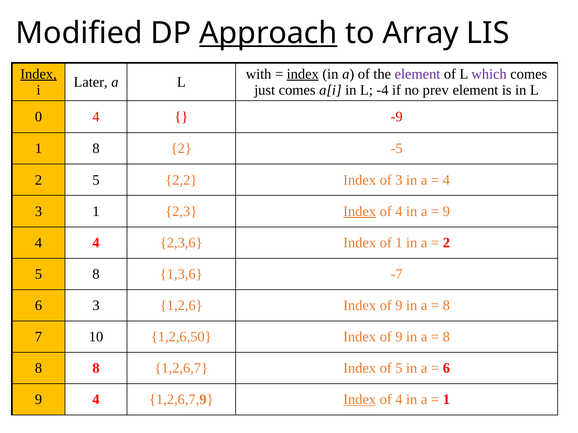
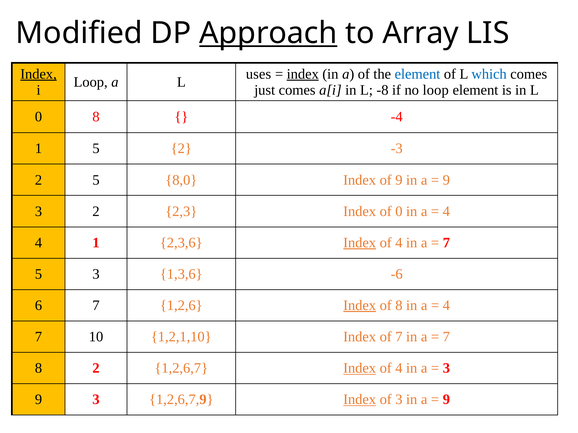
with: with -> uses
element at (417, 74) colour: purple -> blue
which colour: purple -> blue
Later at (91, 82): Later -> Loop
-4: -4 -> -8
no prev: prev -> loop
0 4: 4 -> 8
-9: -9 -> -4
1 8: 8 -> 5
-5: -5 -> -3
2,2: 2,2 -> 8,0
of 3: 3 -> 9
4 at (446, 180): 4 -> 9
3 1: 1 -> 2
Index at (360, 212) underline: present -> none
4 at (399, 212): 4 -> 0
9 at (446, 212): 9 -> 4
4 4: 4 -> 1
Index at (360, 243) underline: none -> present
1 at (399, 243): 1 -> 4
2 at (446, 243): 2 -> 7
5 8: 8 -> 3
-7: -7 -> -6
6 3: 3 -> 7
Index at (360, 306) underline: none -> present
9 at (399, 306): 9 -> 8
8 at (446, 306): 8 -> 4
1,2,6,50: 1,2,6,50 -> 1,2,1,10
9 at (399, 337): 9 -> 7
8 at (446, 337): 8 -> 7
8 at (96, 369): 8 -> 2
Index at (360, 369) underline: none -> present
5 at (399, 369): 5 -> 4
6 at (446, 369): 6 -> 3
4 at (96, 400): 4 -> 3
4 at (399, 400): 4 -> 3
1 at (446, 400): 1 -> 9
